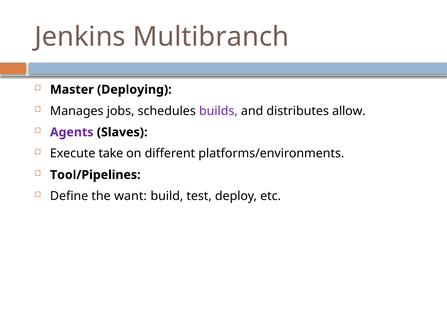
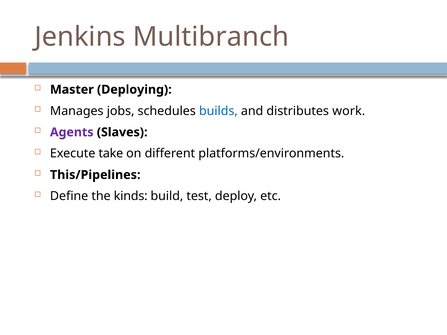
builds colour: purple -> blue
allow: allow -> work
Tool/Pipelines: Tool/Pipelines -> This/Pipelines
want: want -> kinds
